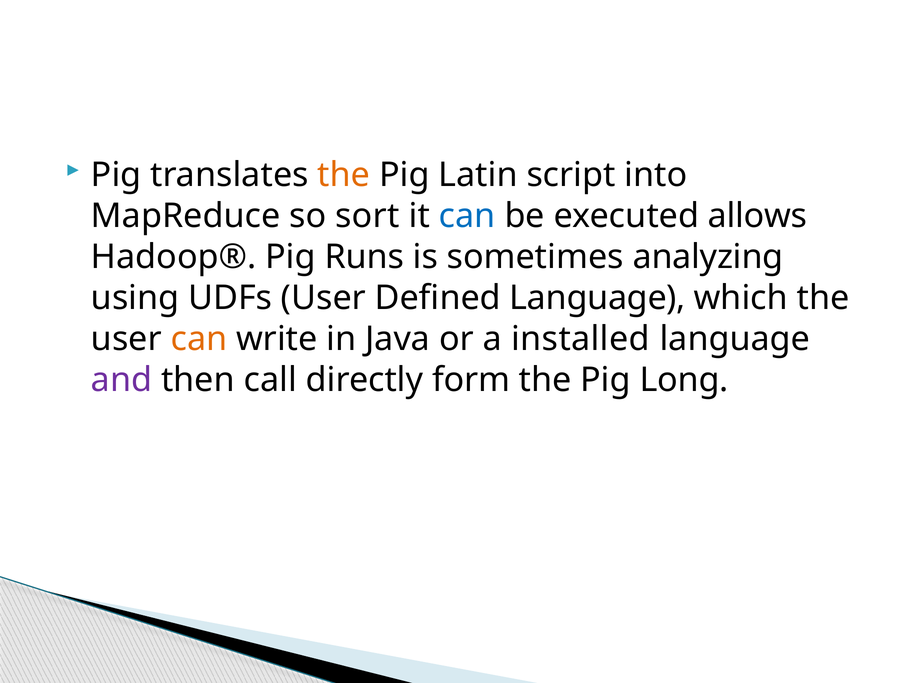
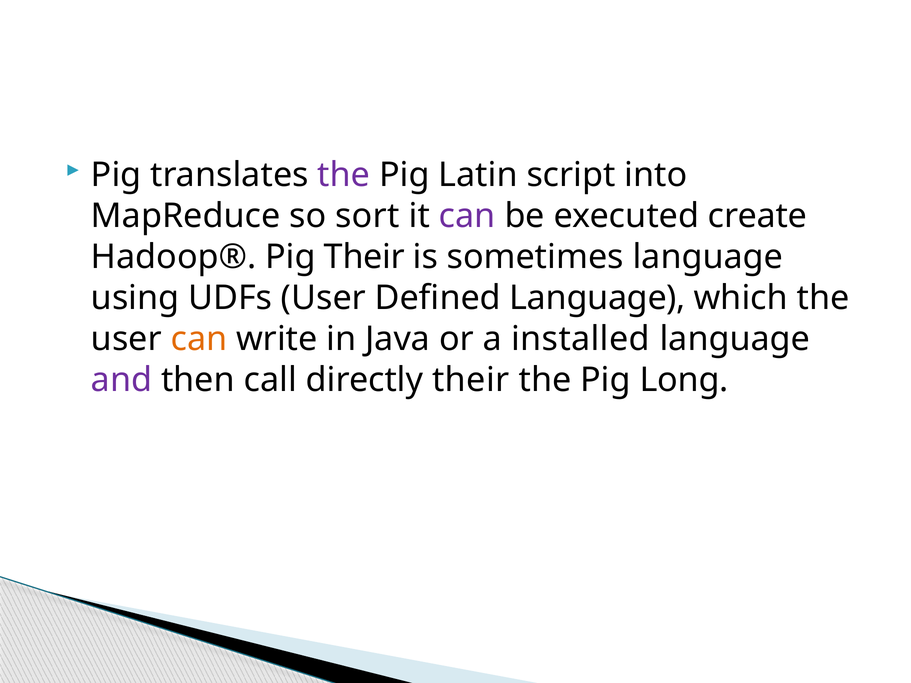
the at (344, 175) colour: orange -> purple
can at (467, 216) colour: blue -> purple
allows: allows -> create
Pig Runs: Runs -> Their
sometimes analyzing: analyzing -> language
directly form: form -> their
